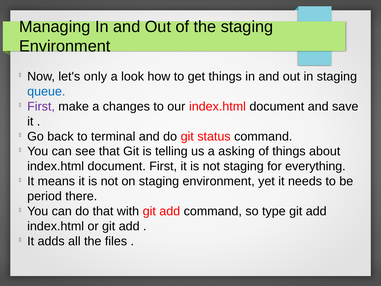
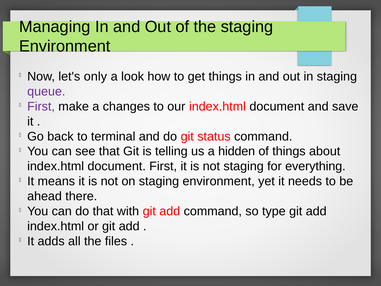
queue colour: blue -> purple
asking: asking -> hidden
period: period -> ahead
